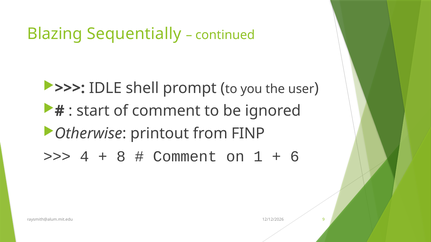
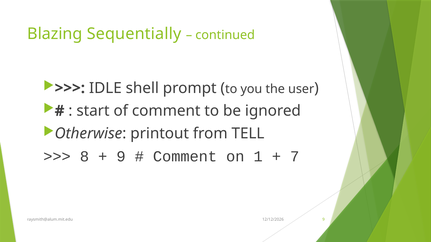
FINP: FINP -> TELL
4: 4 -> 8
8 at (121, 157): 8 -> 9
6: 6 -> 7
